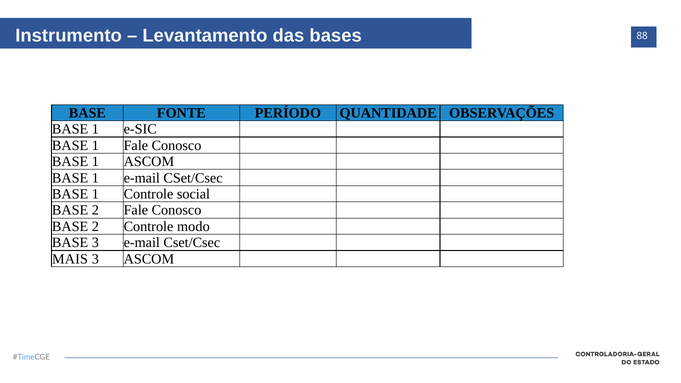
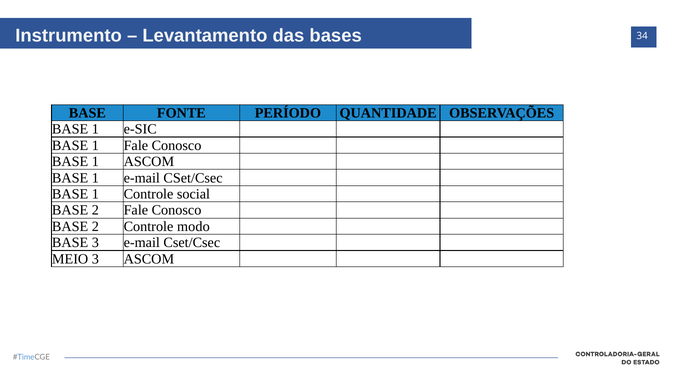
88: 88 -> 34
MAIS: MAIS -> MEIO
